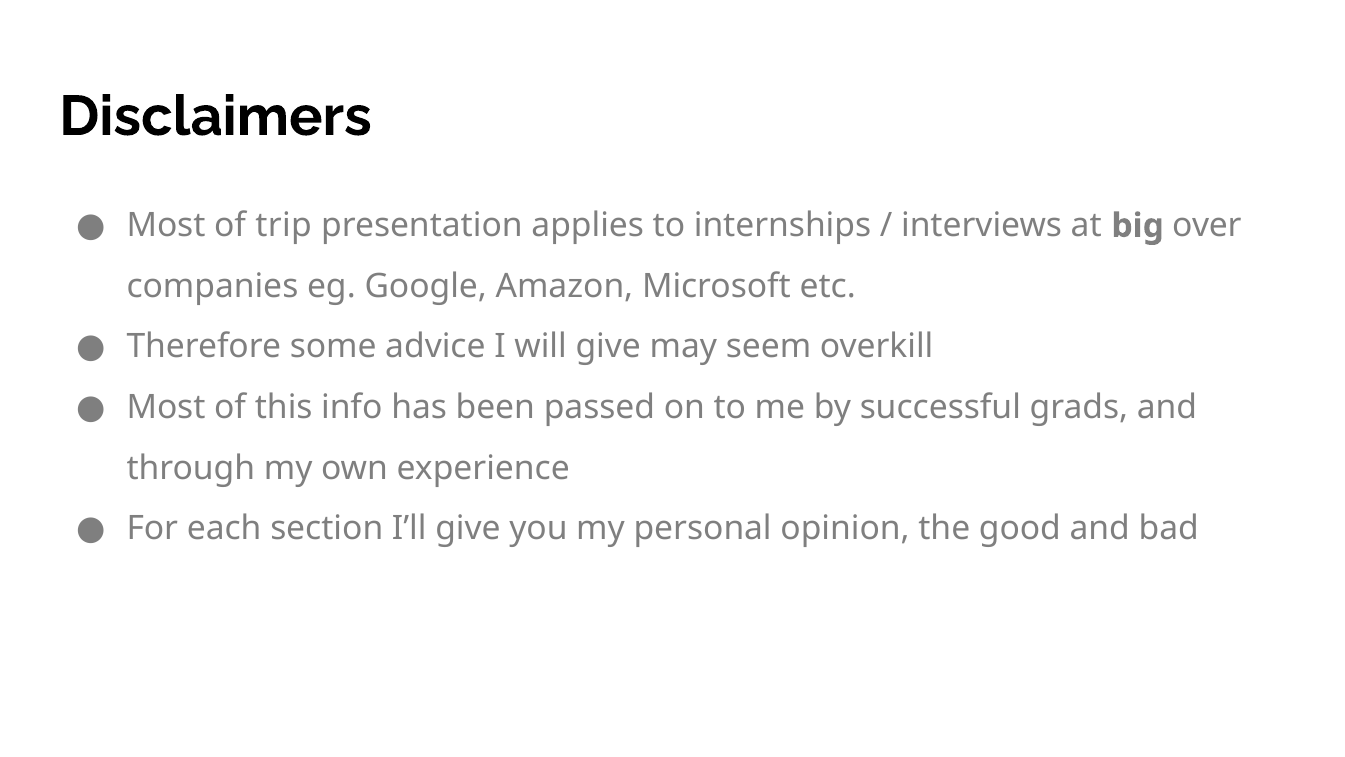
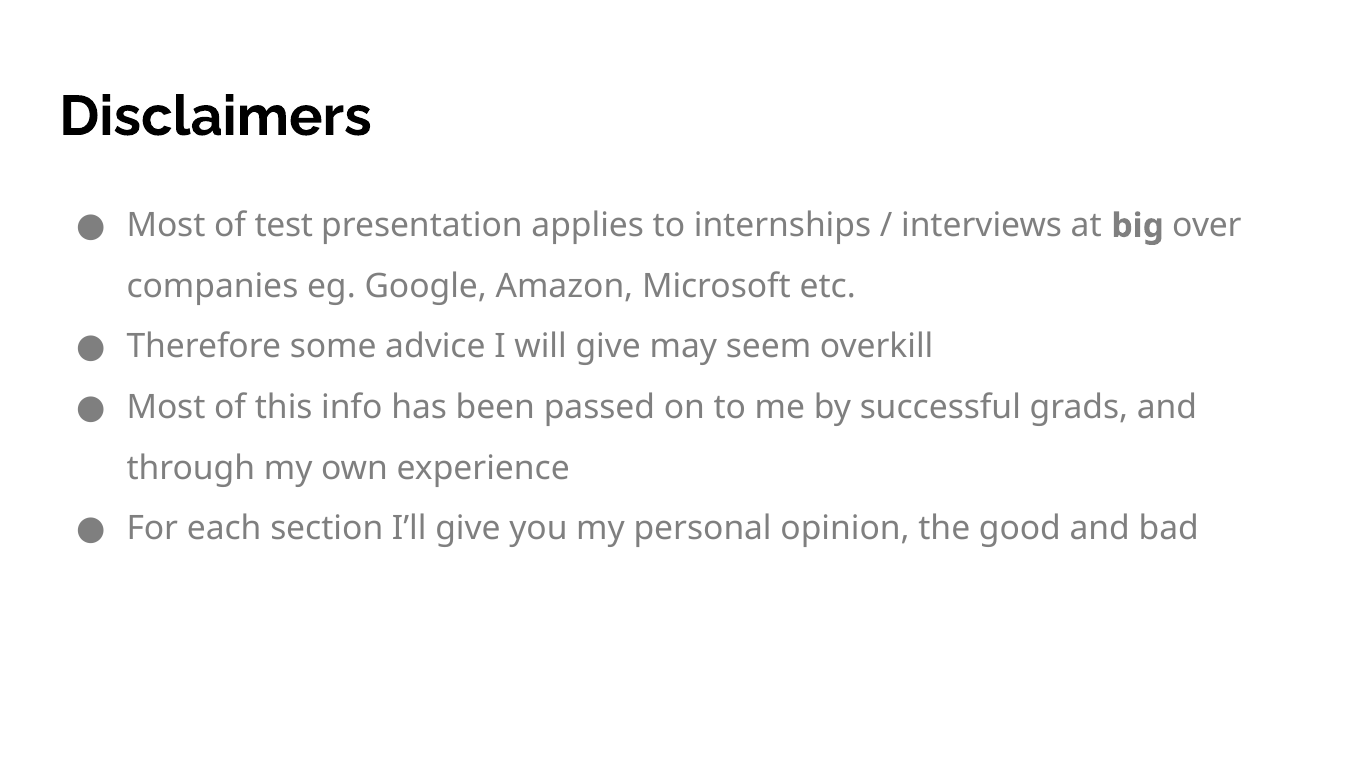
trip: trip -> test
